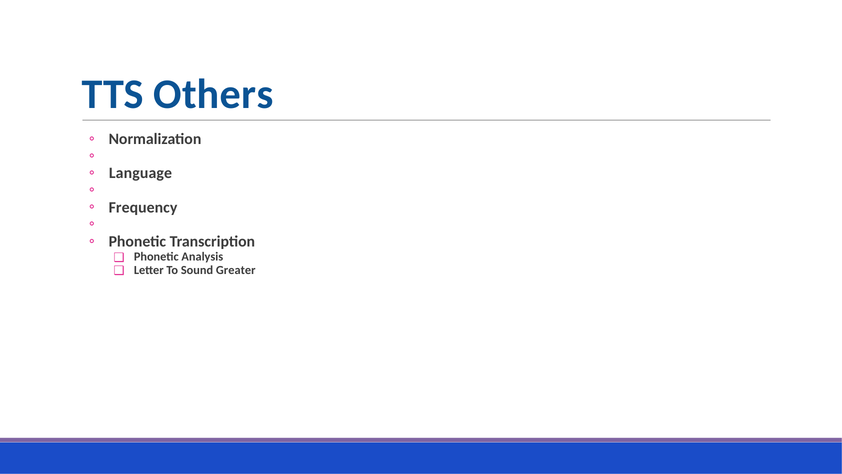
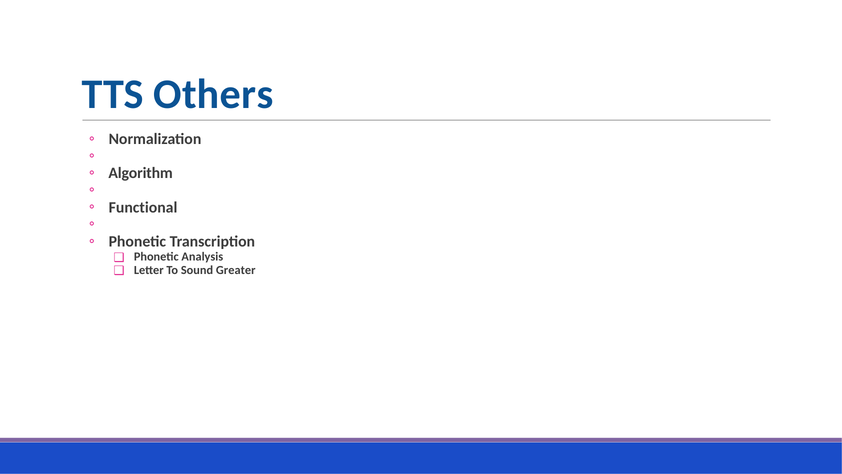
Language: Language -> Algorithm
Frequency: Frequency -> Functional
